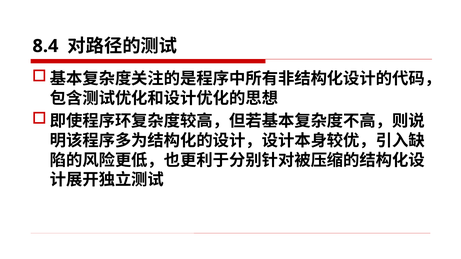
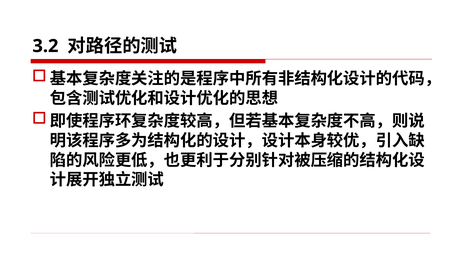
8.4: 8.4 -> 3.2
